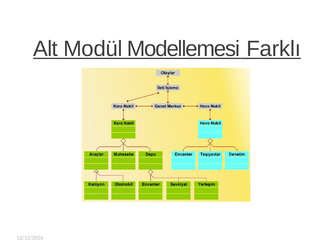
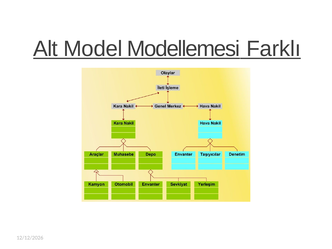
Modül: Modül -> Model
